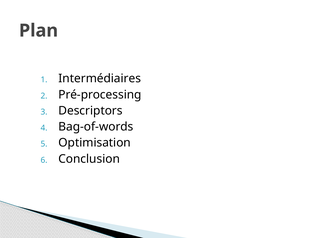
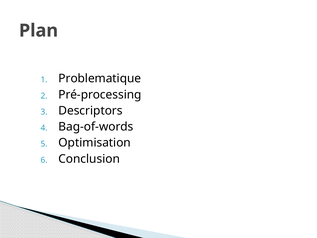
Intermédiaires: Intermédiaires -> Problematique
